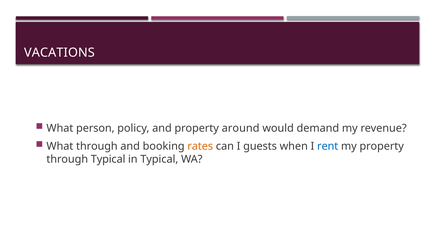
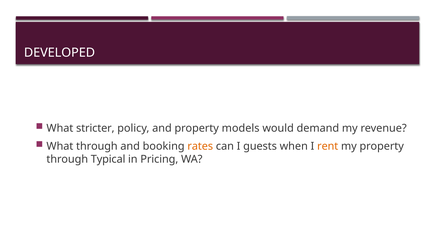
VACATIONS: VACATIONS -> DEVELOPED
person: person -> stricter
around: around -> models
rent colour: blue -> orange
in Typical: Typical -> Pricing
